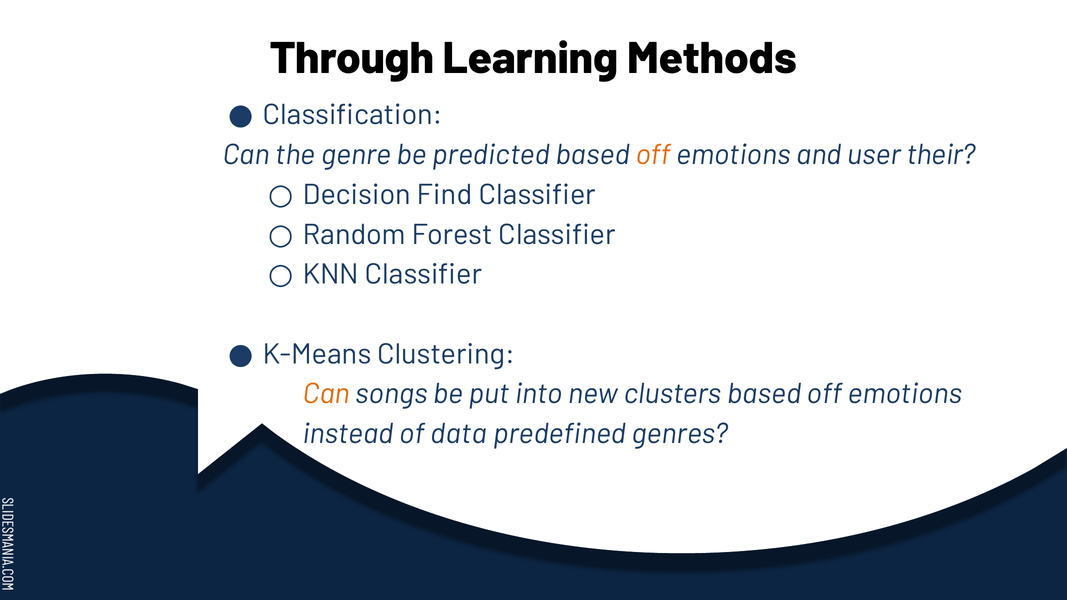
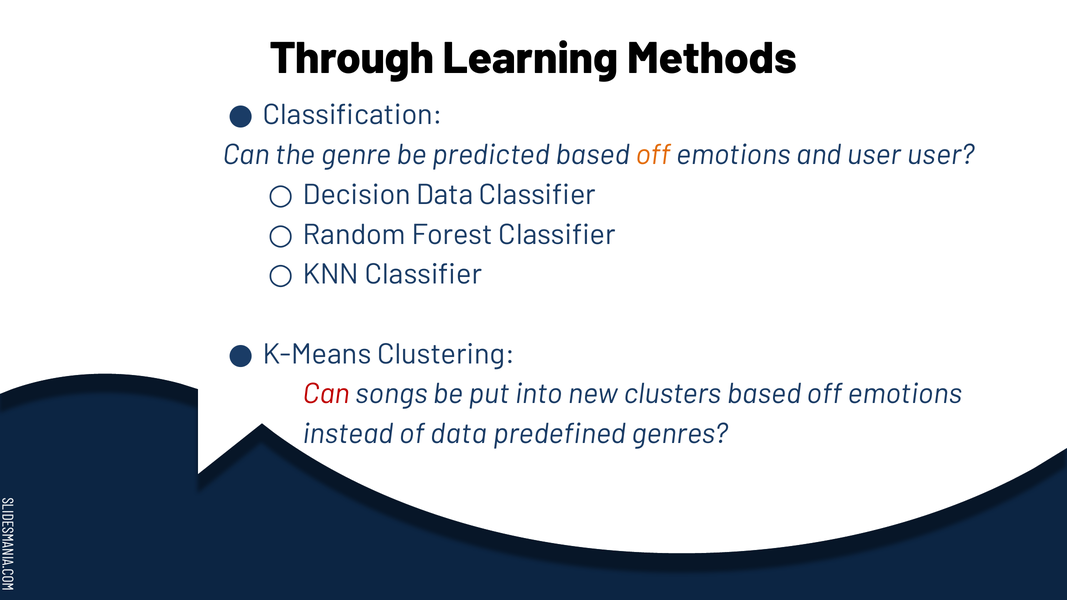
user their: their -> user
Decision Find: Find -> Data
Can at (326, 394) colour: orange -> red
